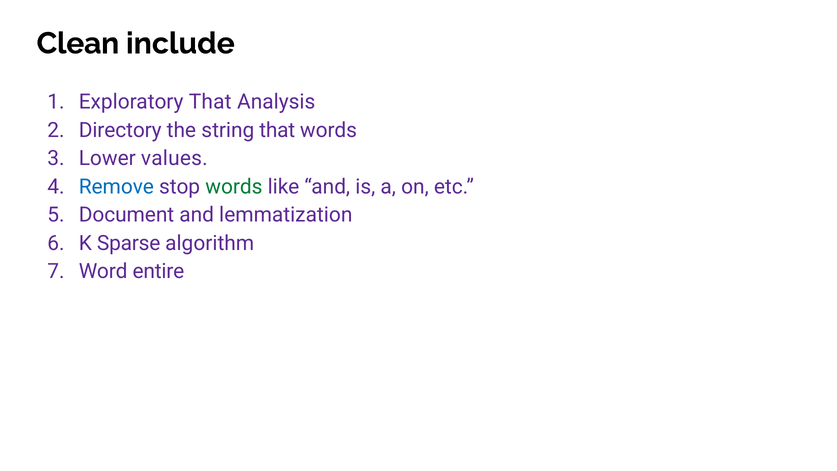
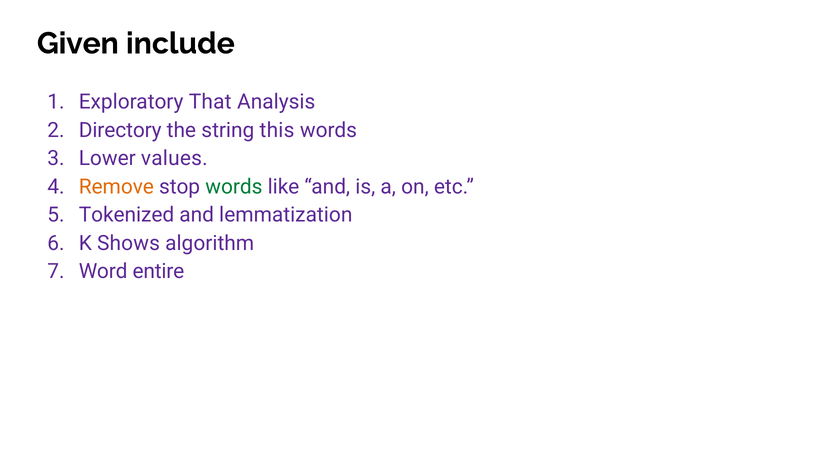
Clean: Clean -> Given
string that: that -> this
Remove colour: blue -> orange
Document: Document -> Tokenized
Sparse: Sparse -> Shows
